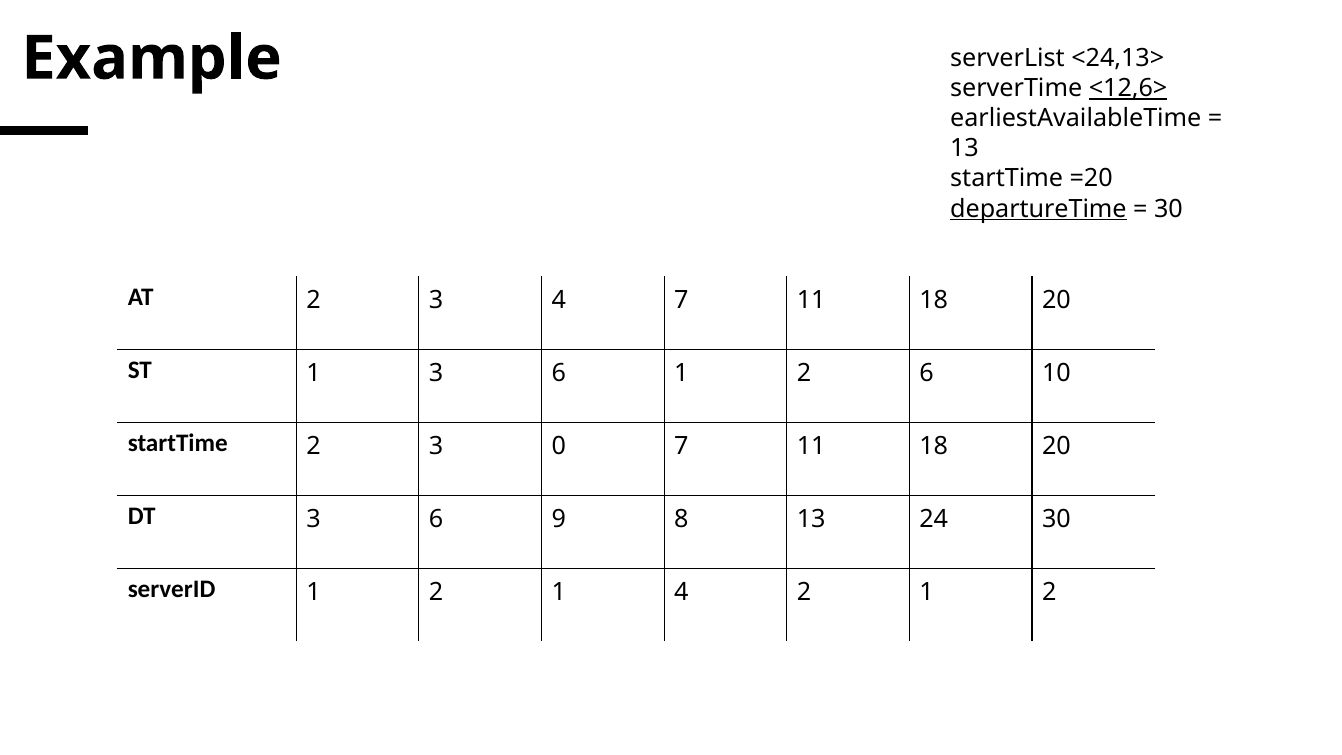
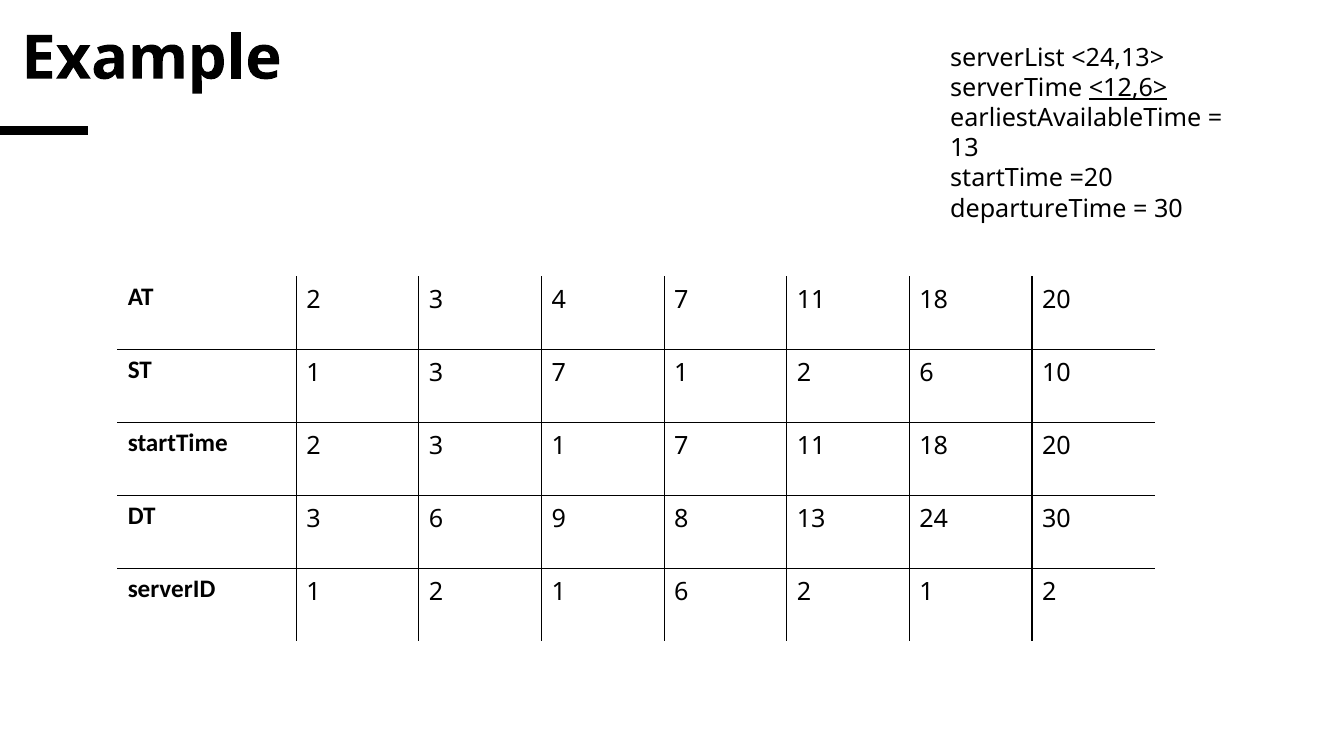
departureTime underline: present -> none
1 3 6: 6 -> 7
3 0: 0 -> 1
1 4: 4 -> 6
